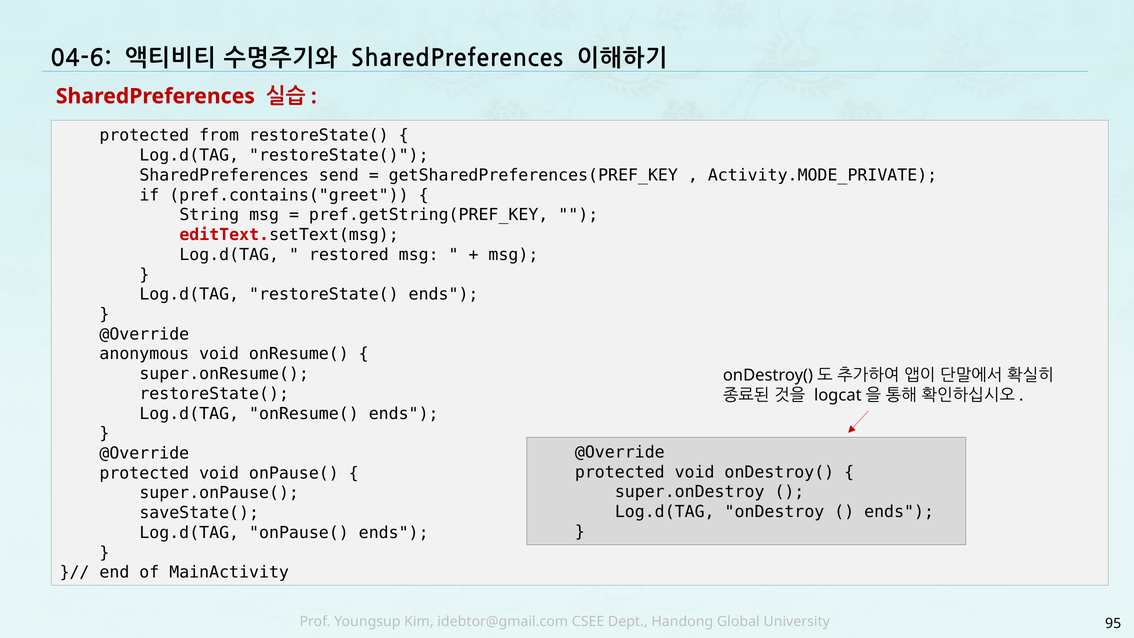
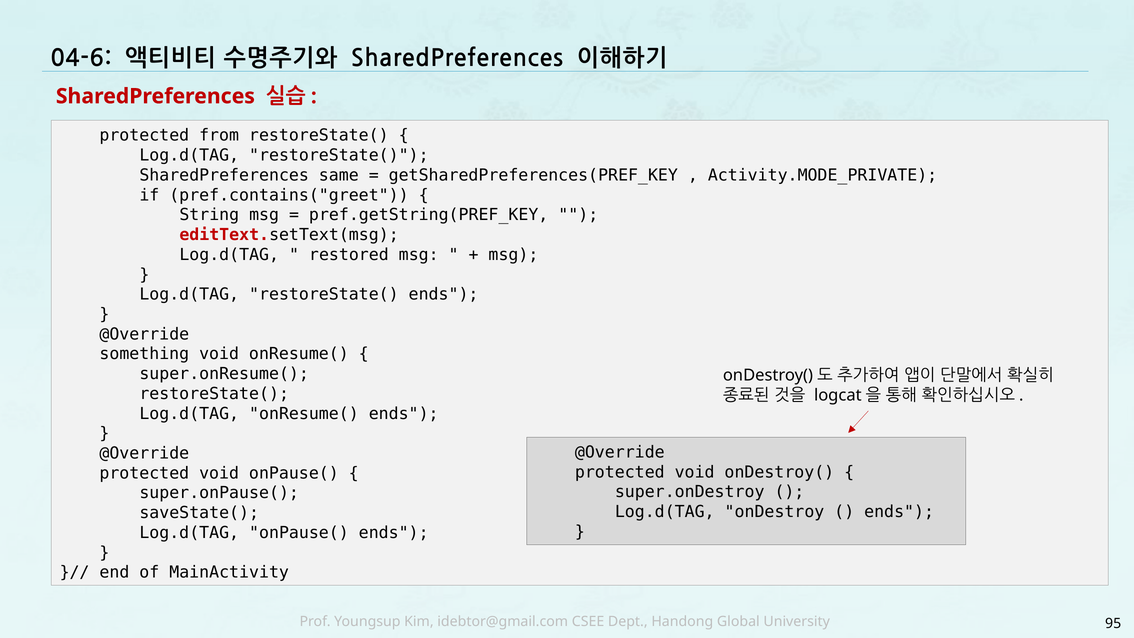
send: send -> same
anonymous: anonymous -> something
